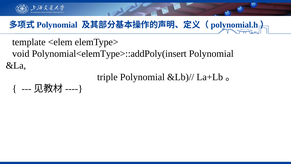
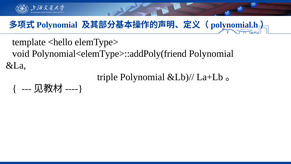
<elem: <elem -> <hello
Polynomial<elemType>::addPoly(insert: Polynomial<elemType>::addPoly(insert -> Polynomial<elemType>::addPoly(friend
